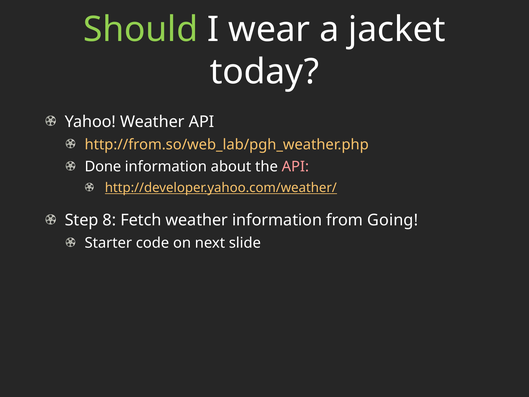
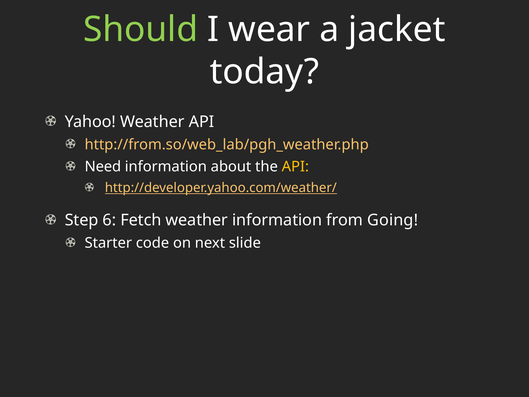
Done: Done -> Need
API at (295, 166) colour: pink -> yellow
8: 8 -> 6
